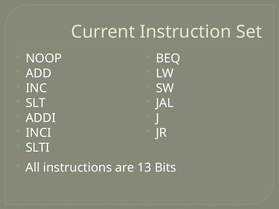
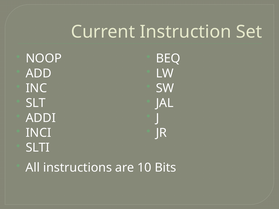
13: 13 -> 10
